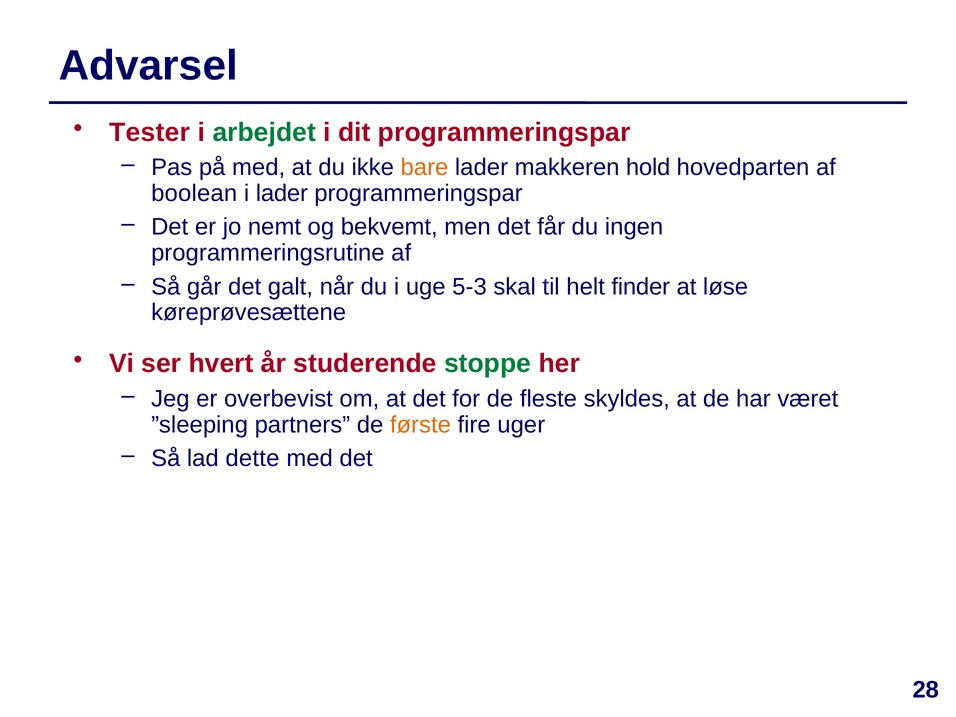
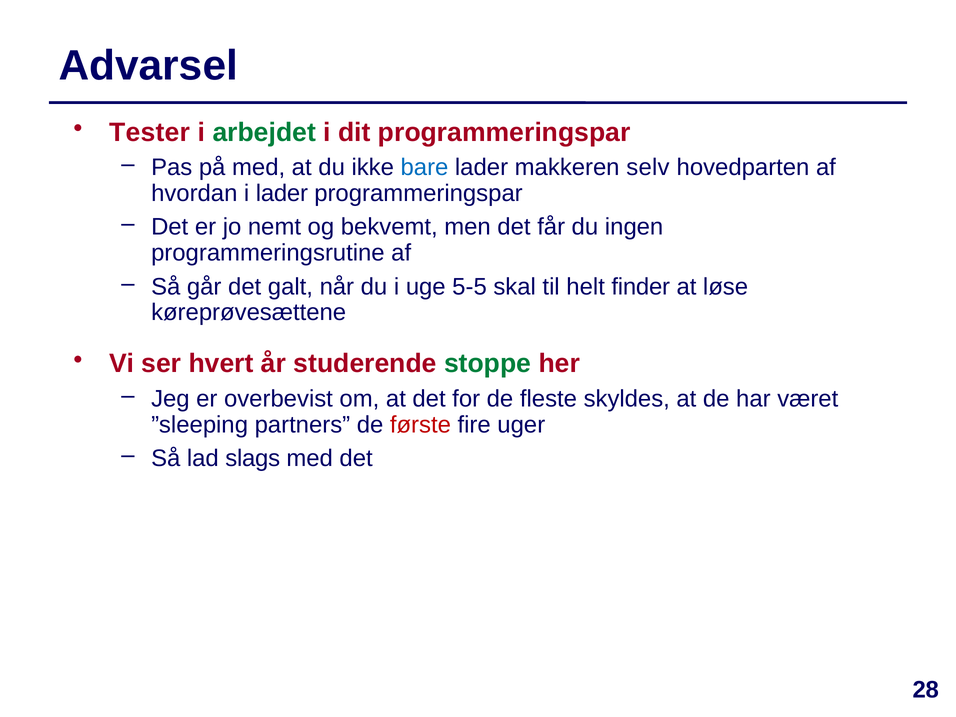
bare colour: orange -> blue
hold: hold -> selv
boolean: boolean -> hvordan
5-3: 5-3 -> 5-5
første colour: orange -> red
dette: dette -> slags
